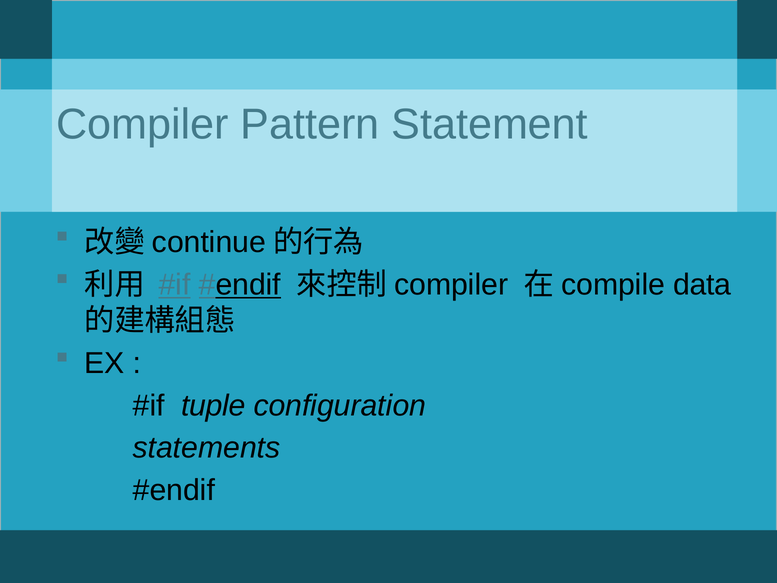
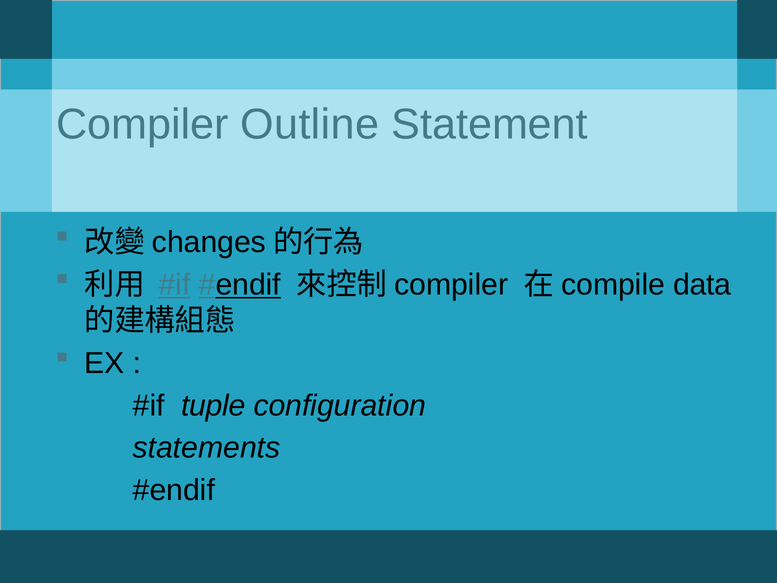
Pattern: Pattern -> Outline
continue: continue -> changes
